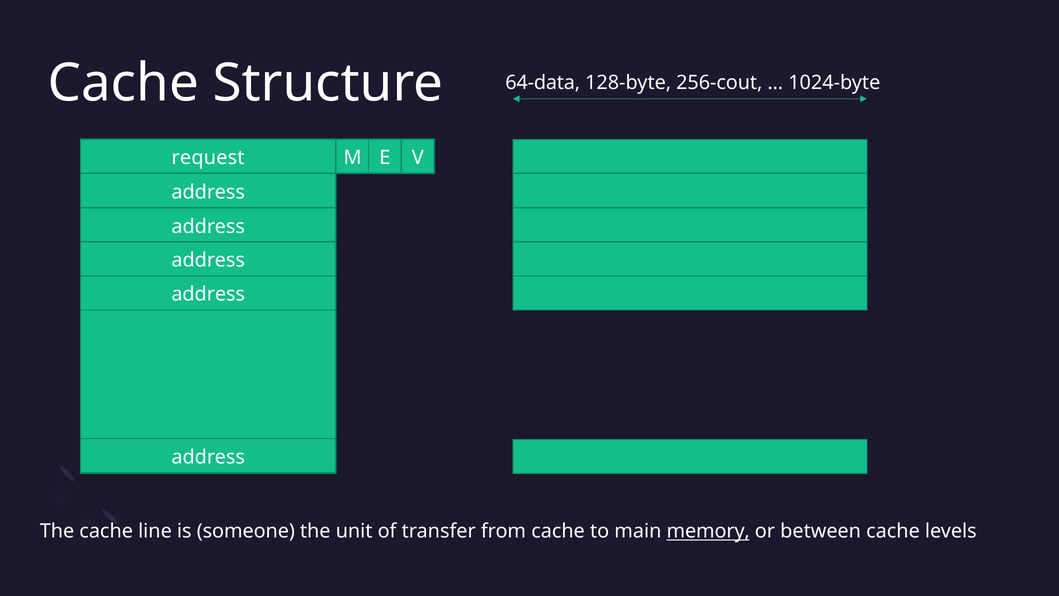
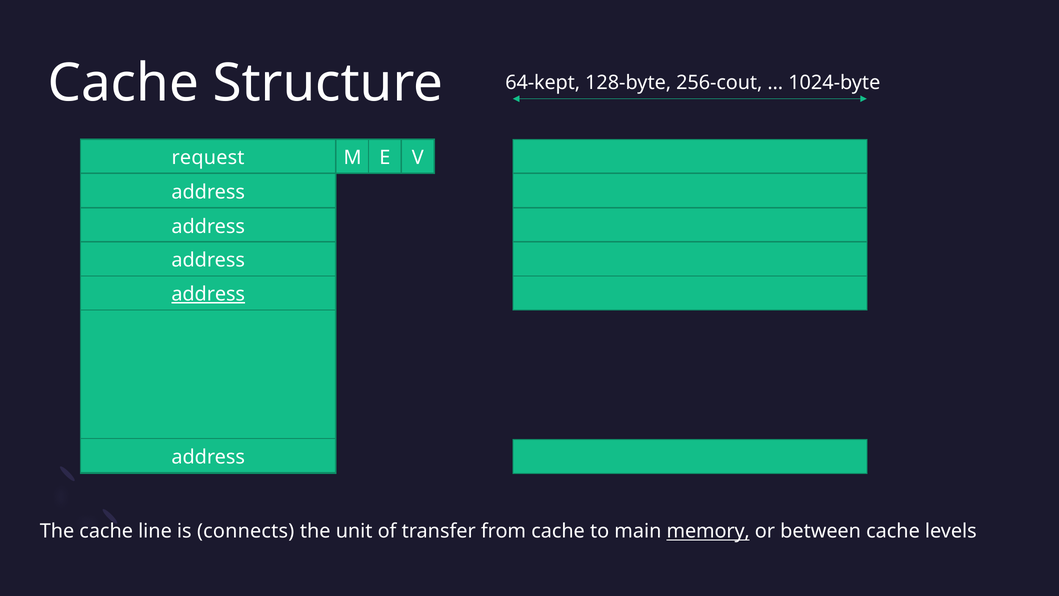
64-data: 64-data -> 64-kept
address at (208, 294) underline: none -> present
someone: someone -> connects
